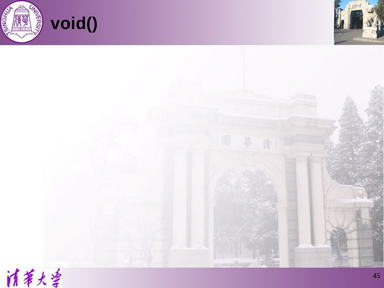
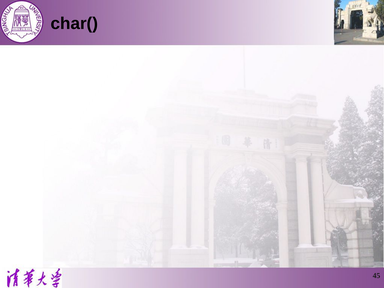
void(: void( -> char(
